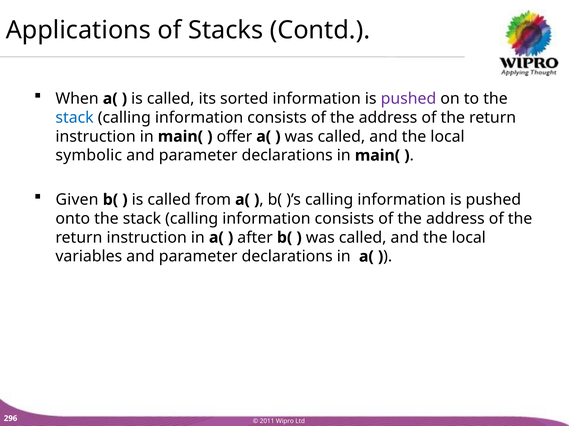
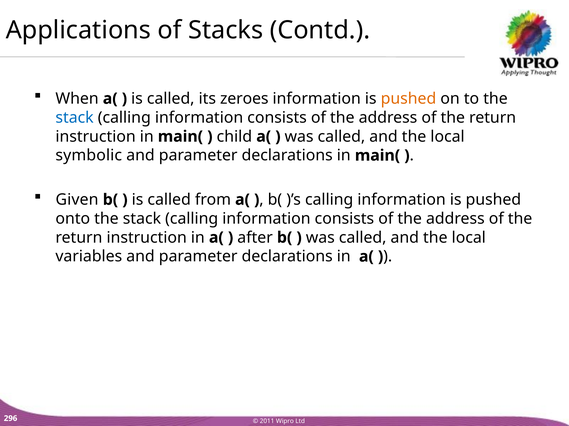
sorted: sorted -> zeroes
pushed at (408, 99) colour: purple -> orange
offer: offer -> child
